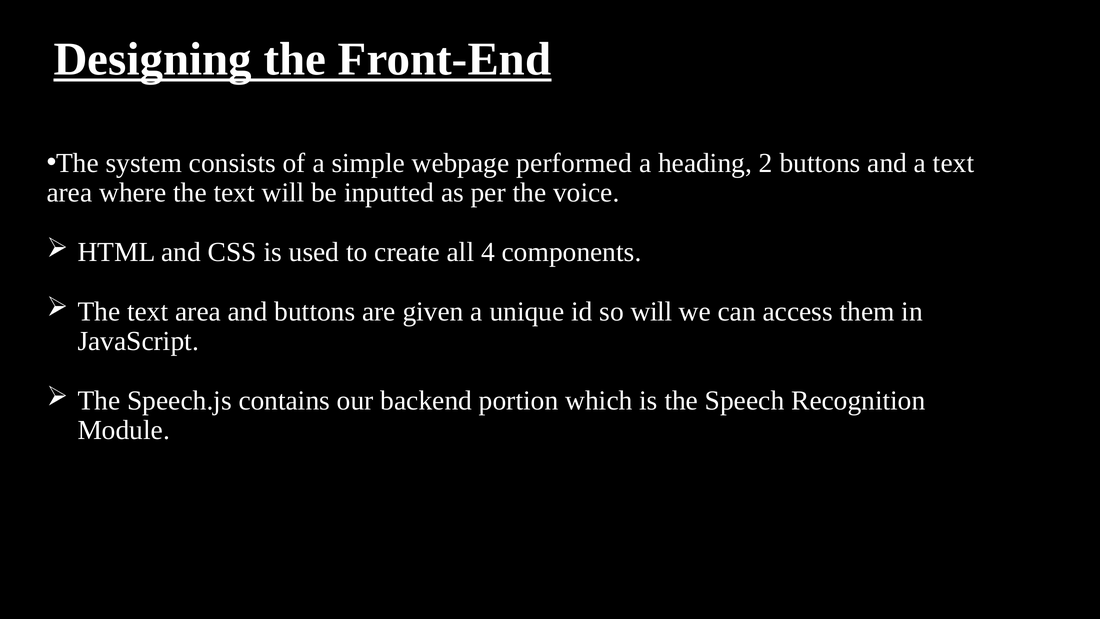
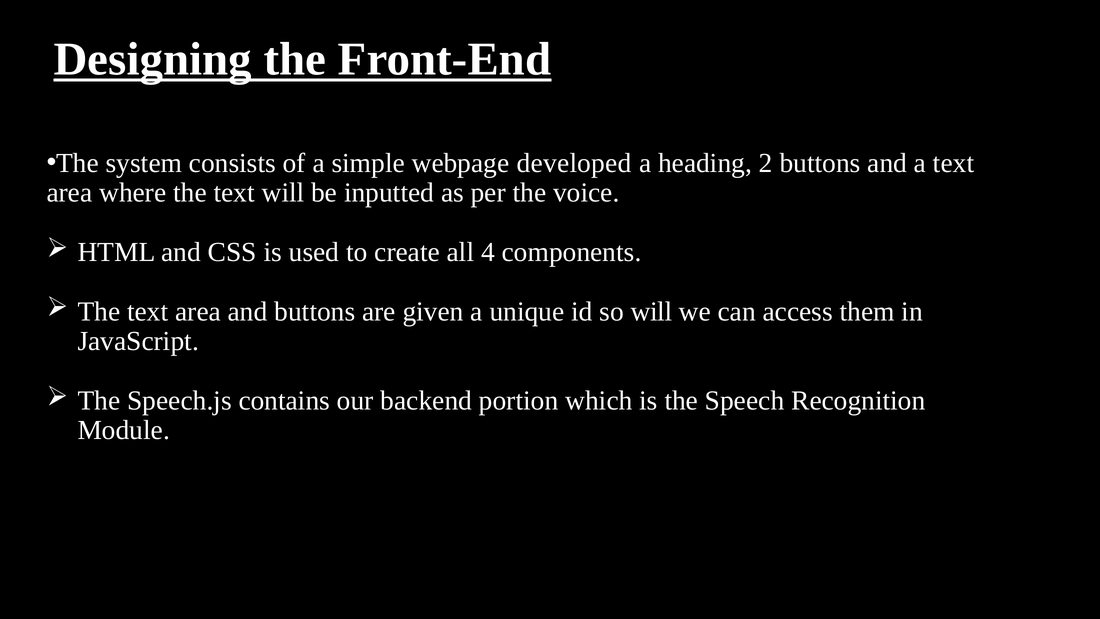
performed: performed -> developed
